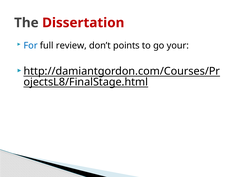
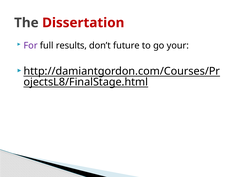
For colour: blue -> purple
review: review -> results
points: points -> future
